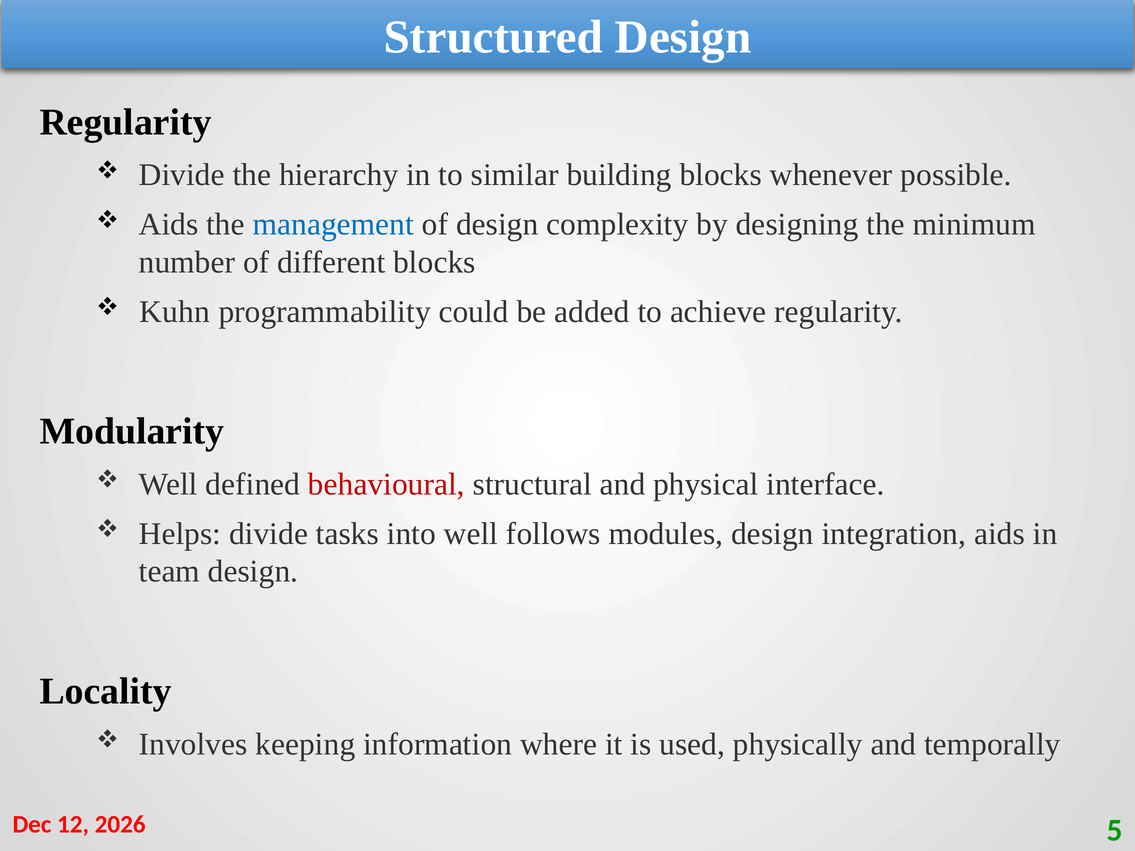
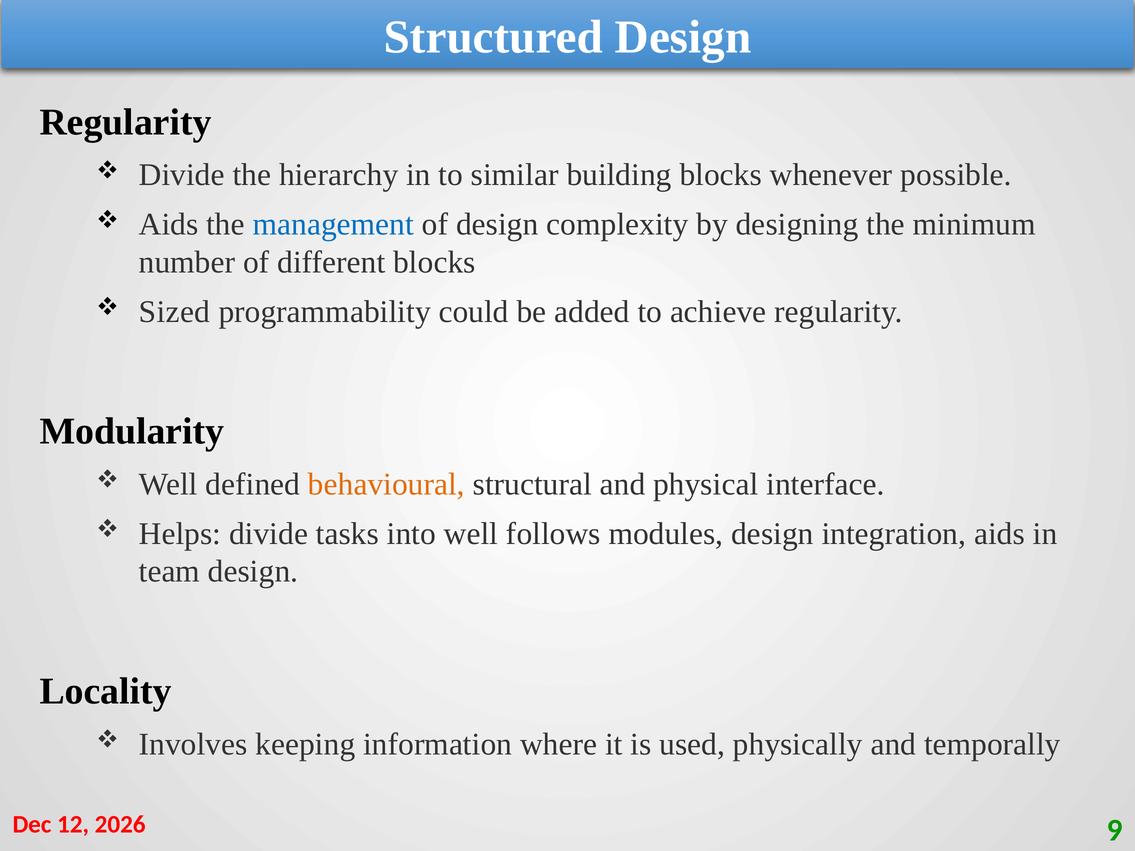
Kuhn: Kuhn -> Sized
behavioural colour: red -> orange
5: 5 -> 9
